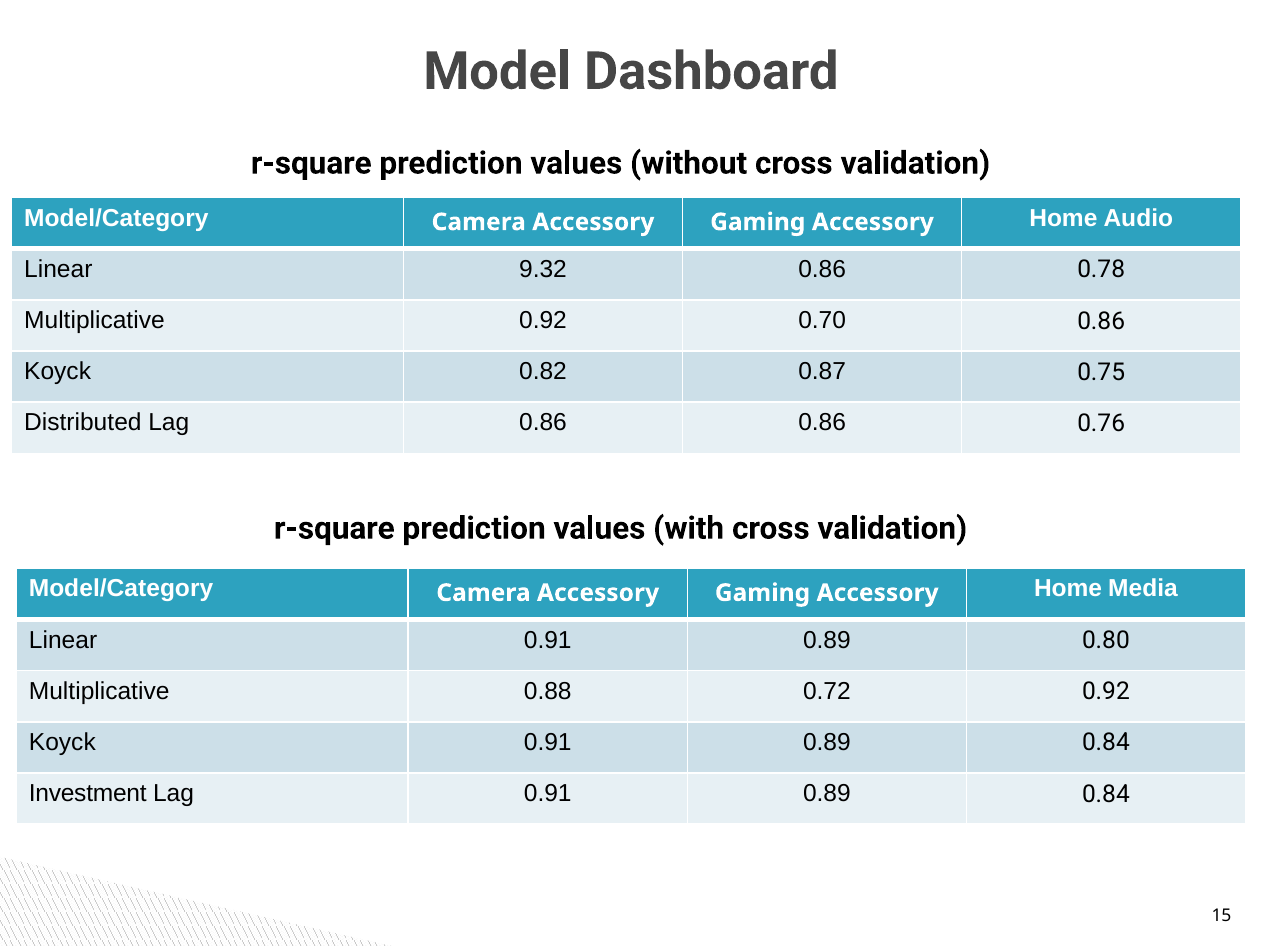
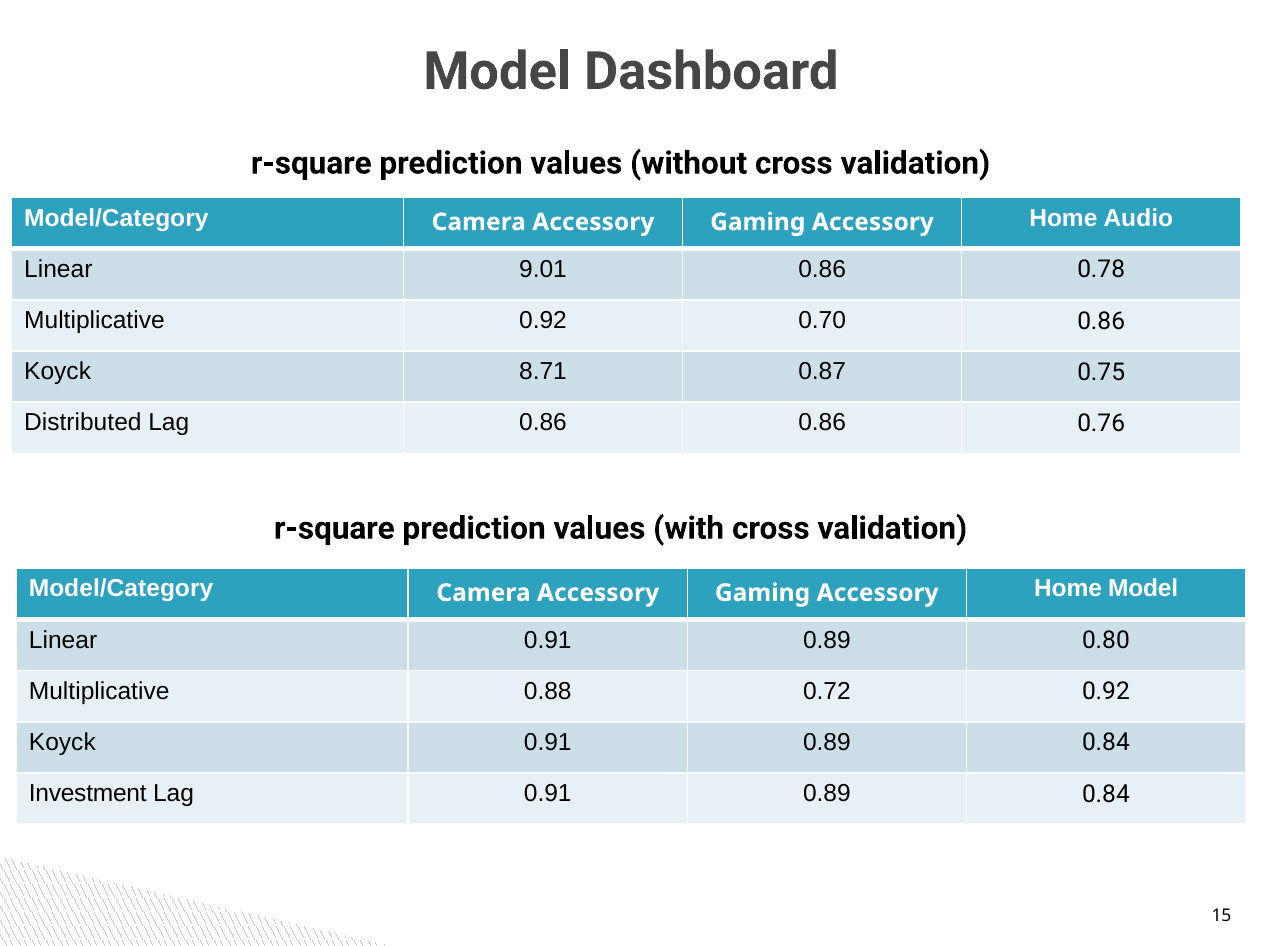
9.32: 9.32 -> 9.01
0.82: 0.82 -> 8.71
Home Media: Media -> Model
